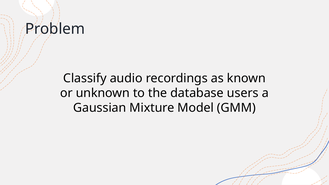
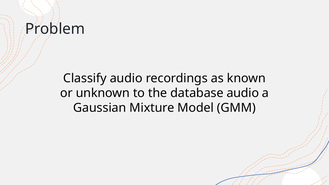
database users: users -> audio
